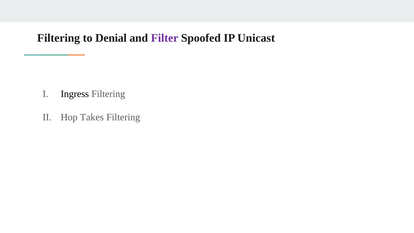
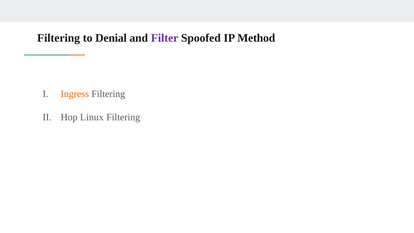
Unicast: Unicast -> Method
Ingress colour: black -> orange
Takes: Takes -> Linux
